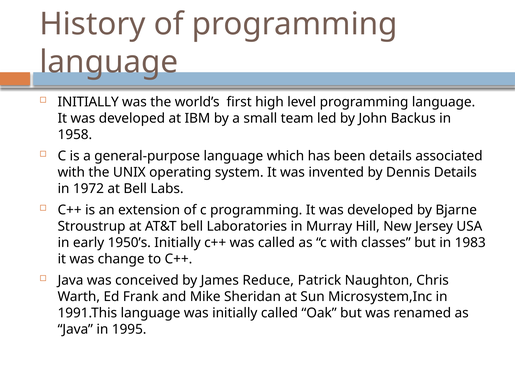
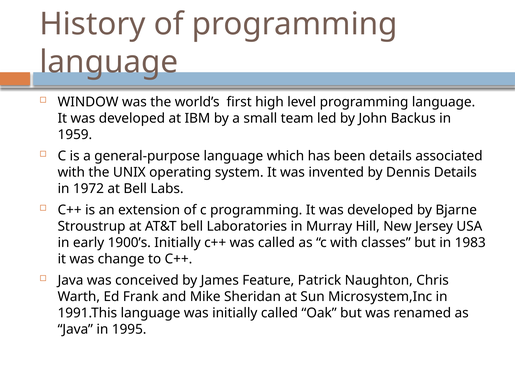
INITIALLY at (88, 102): INITIALLY -> WINDOW
1958: 1958 -> 1959
1950’s: 1950’s -> 1900’s
Reduce: Reduce -> Feature
